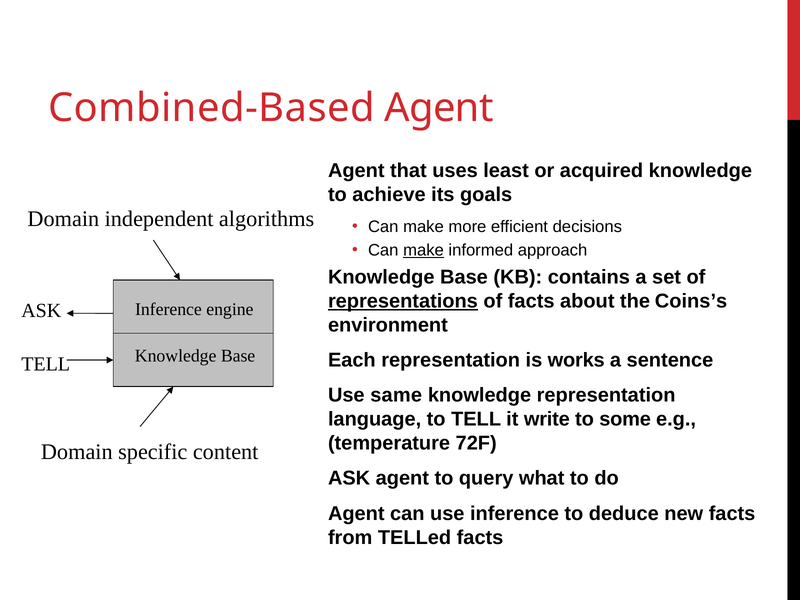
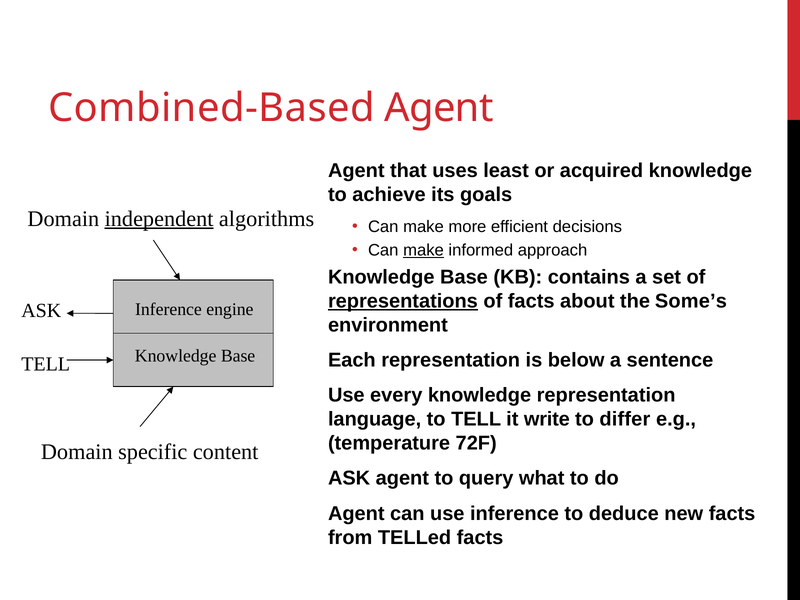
independent underline: none -> present
Coins’s: Coins’s -> Some’s
works: works -> below
same: same -> every
some: some -> differ
